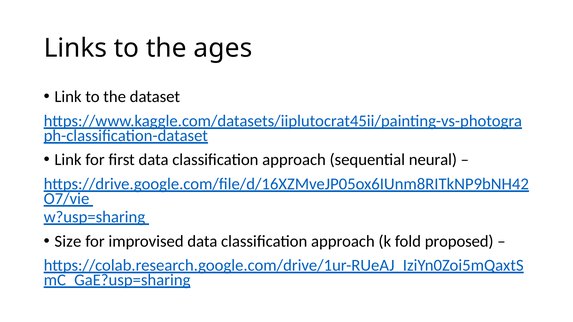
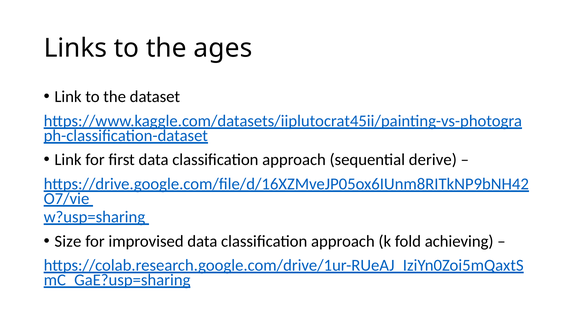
neural: neural -> derive
proposed: proposed -> achieving
